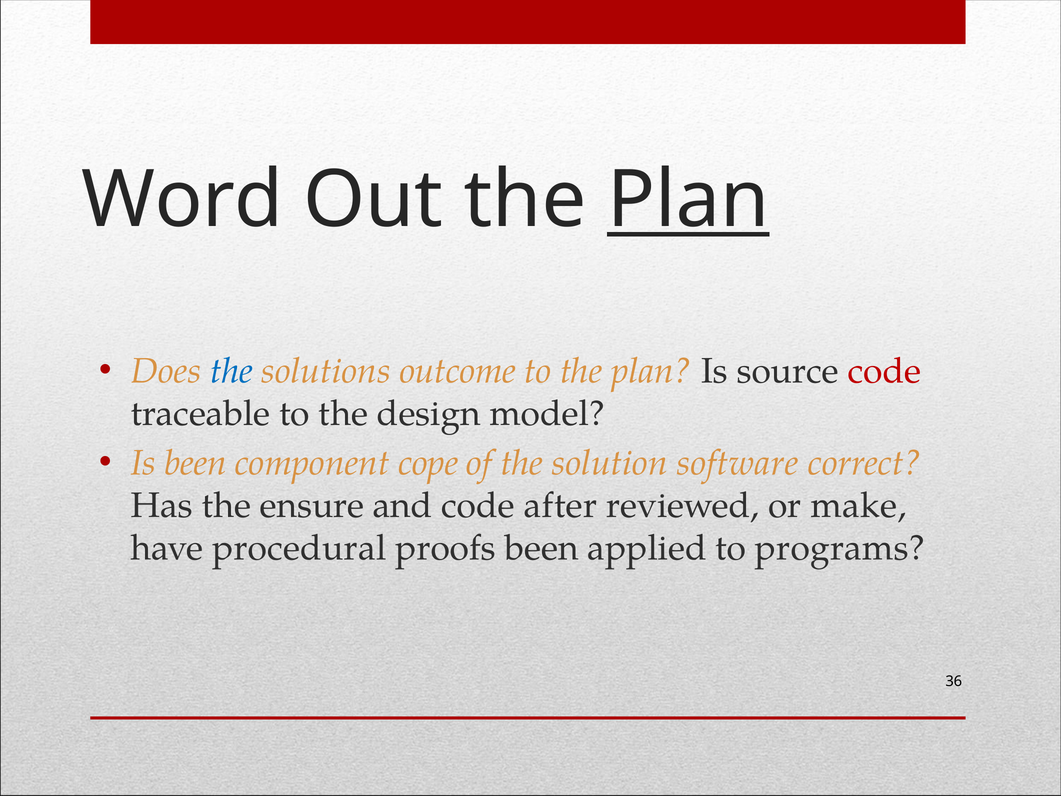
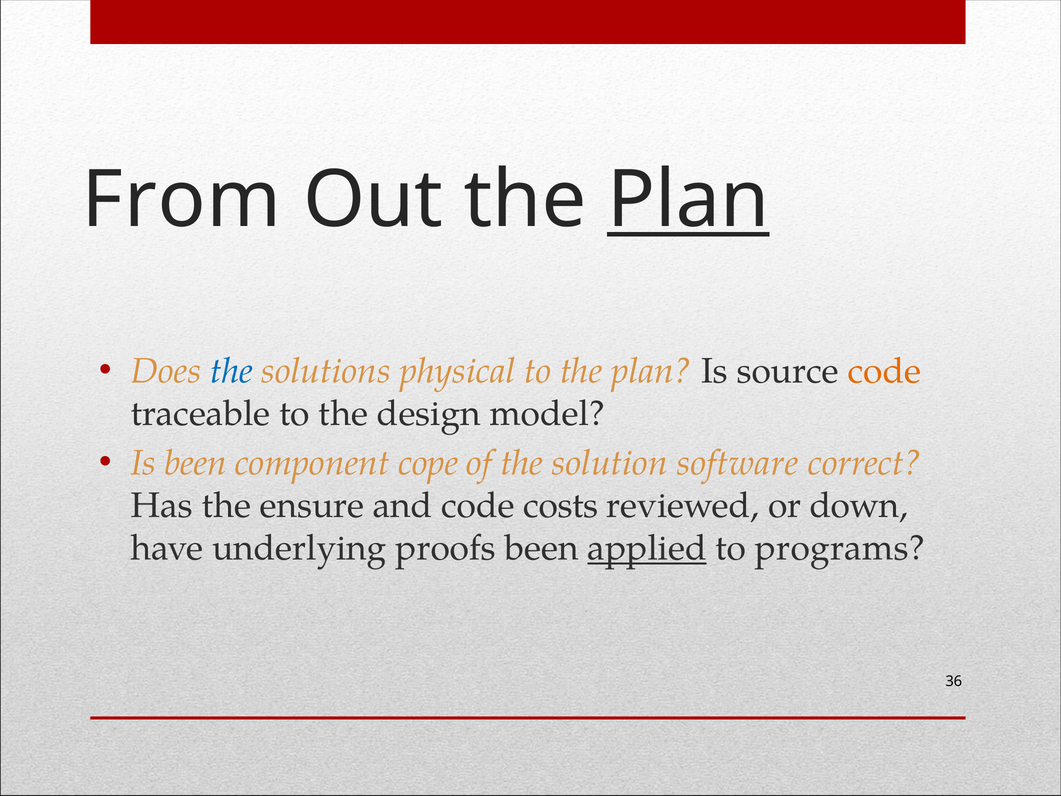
Word: Word -> From
outcome: outcome -> physical
code at (884, 371) colour: red -> orange
after: after -> costs
make: make -> down
procedural: procedural -> underlying
applied underline: none -> present
